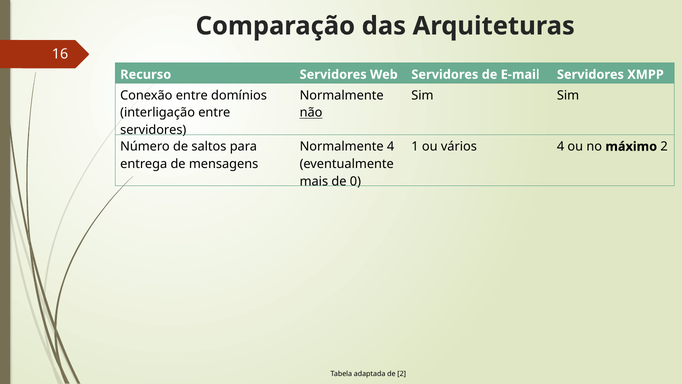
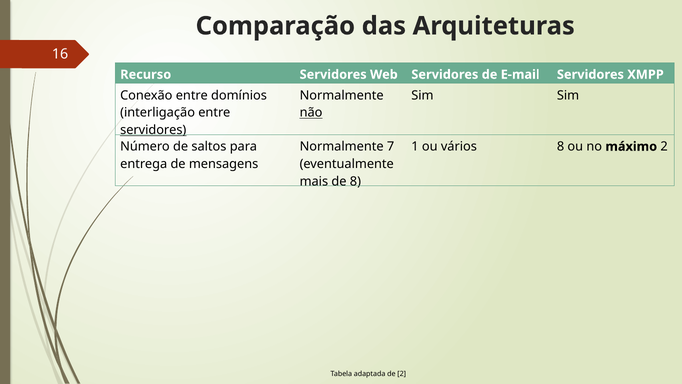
servidores at (153, 130) underline: none -> present
Normalmente 4: 4 -> 7
vários 4: 4 -> 8
de 0: 0 -> 8
